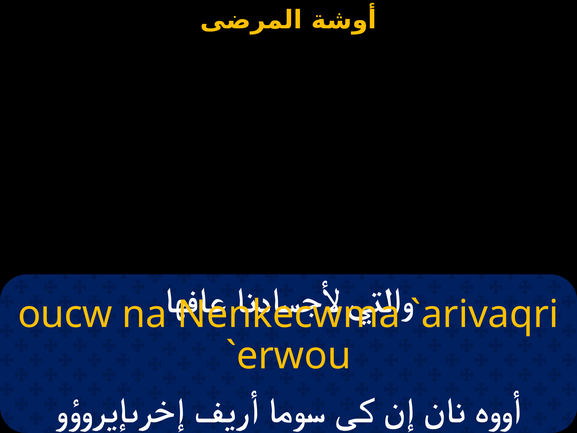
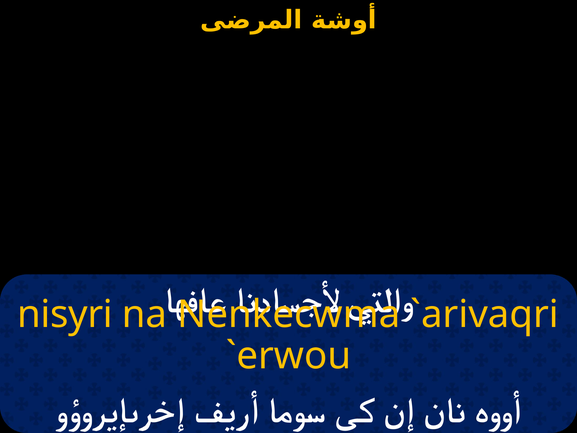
oucw: oucw -> nisyri
